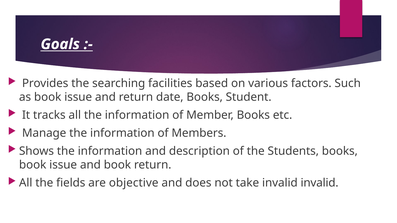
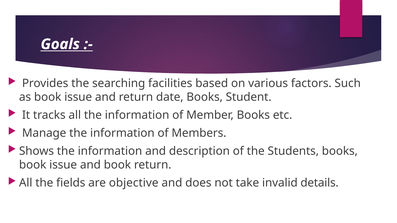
invalid invalid: invalid -> details
